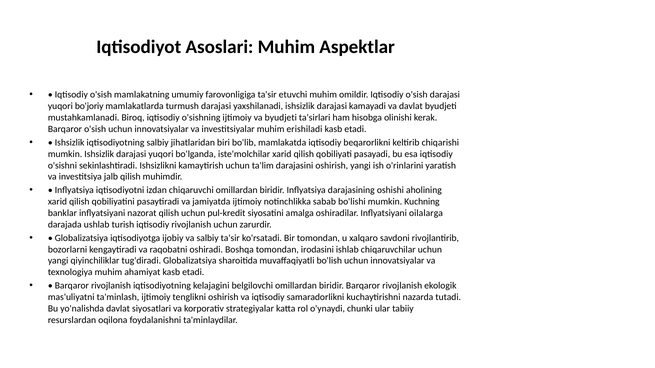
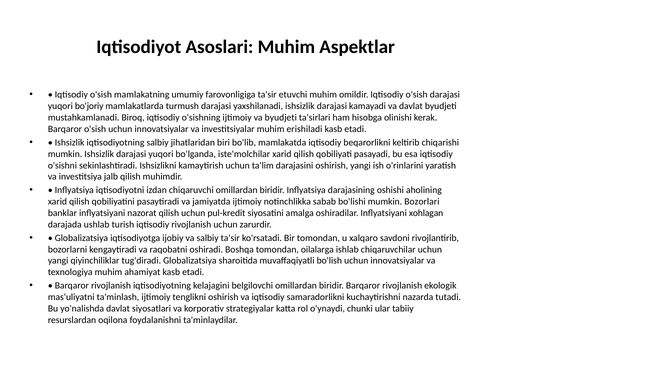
Kuchning: Kuchning -> Bozorlari
oilalarga: oilalarga -> xohlagan
irodasini: irodasini -> oilalarga
